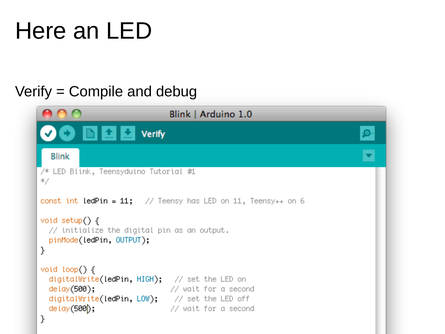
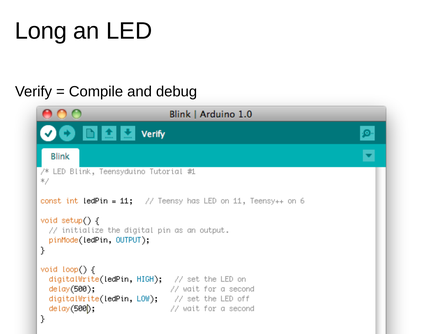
Here: Here -> Long
